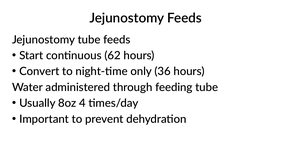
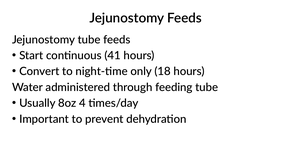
62: 62 -> 41
36: 36 -> 18
